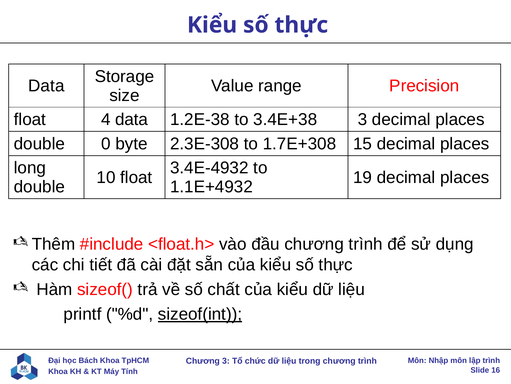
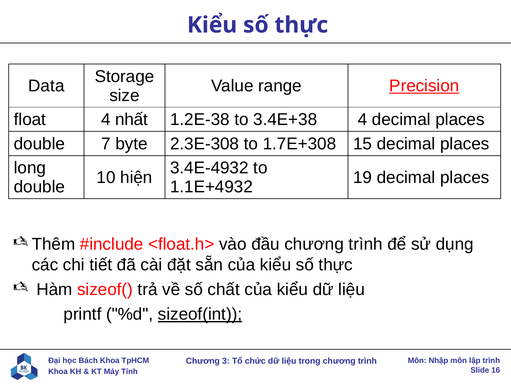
Precision underline: none -> present
4 data: data -> nhất
3.4E+38 3: 3 -> 4
0: 0 -> 7
10 float: float -> hiện
